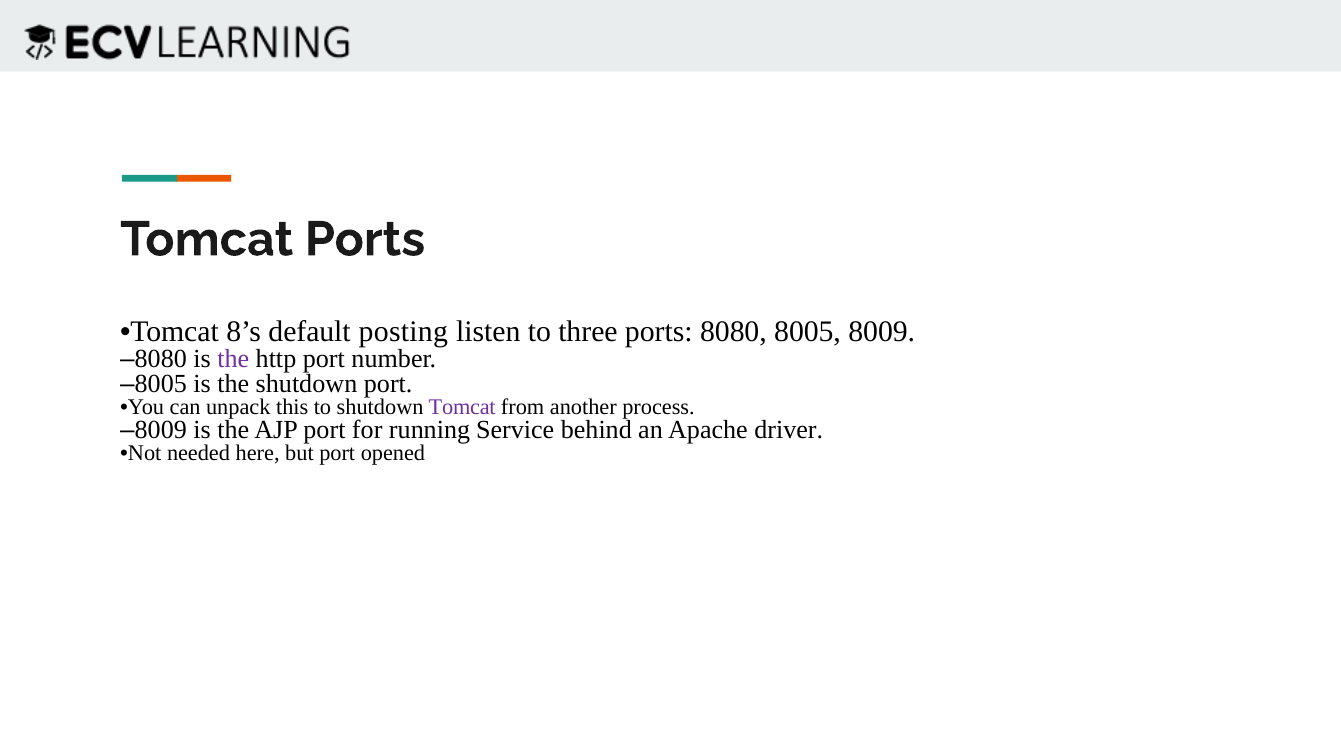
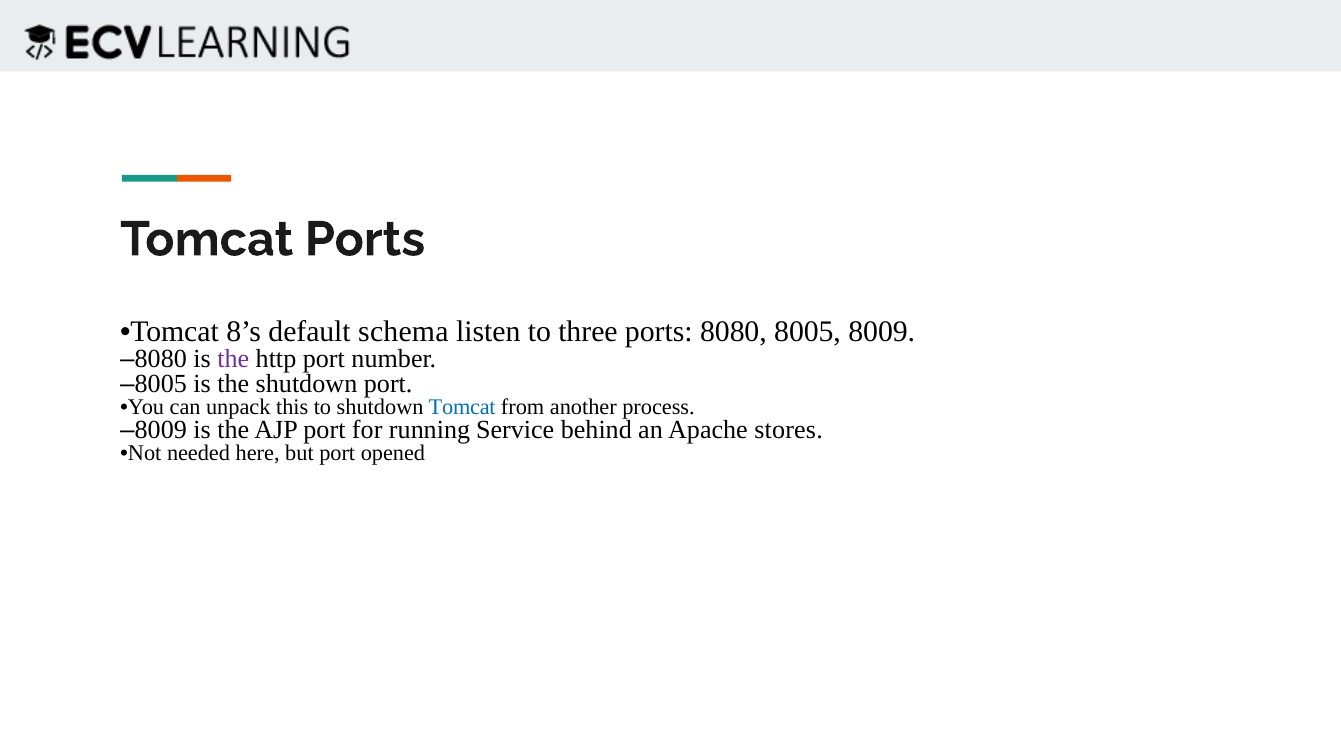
posting: posting -> schema
Tomcat at (462, 407) colour: purple -> blue
driver: driver -> stores
